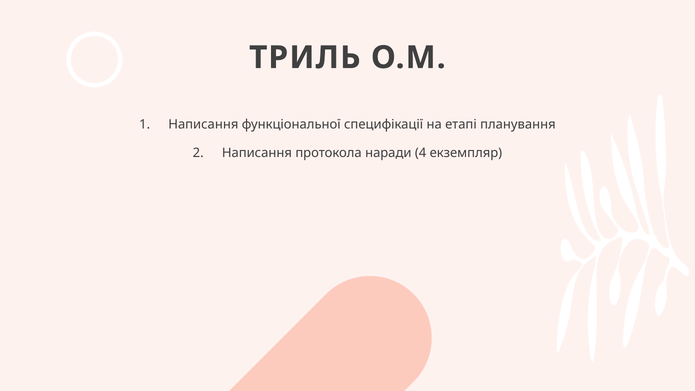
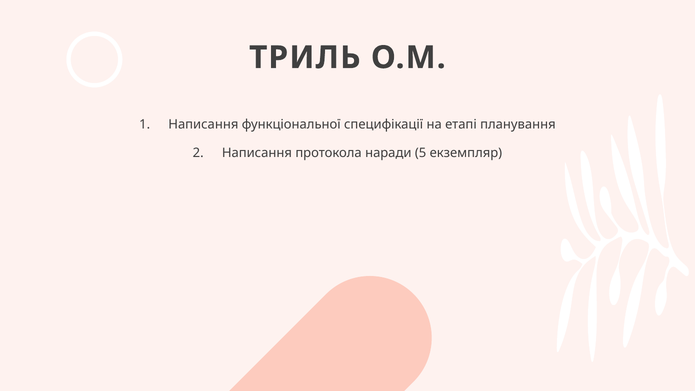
4: 4 -> 5
